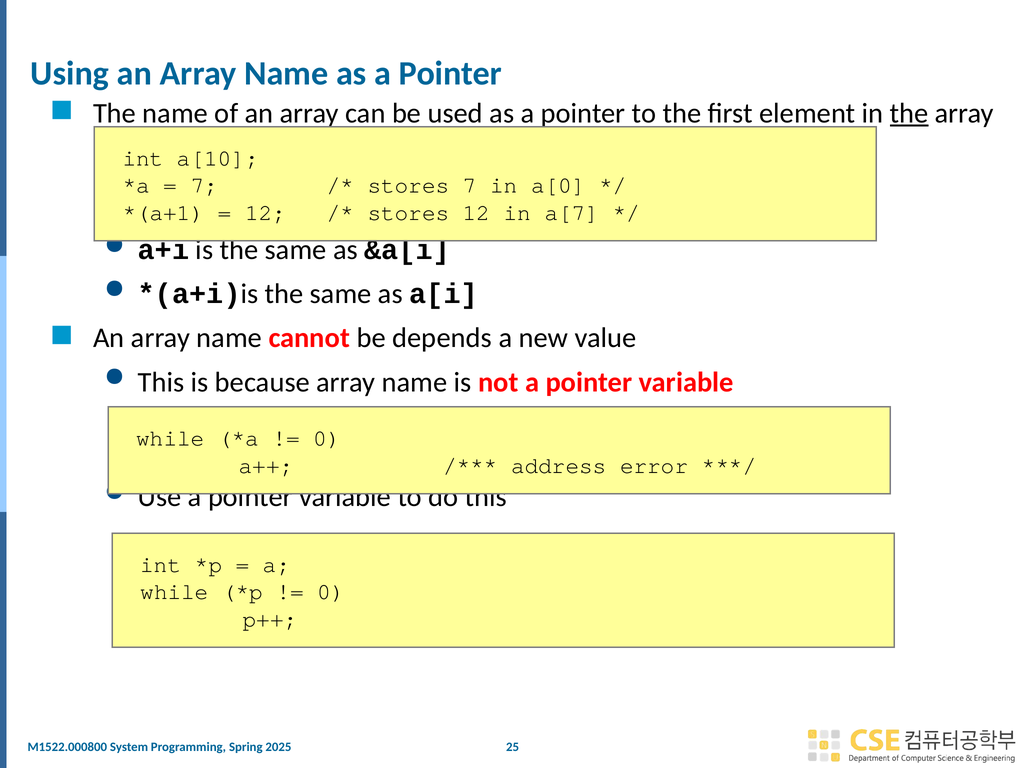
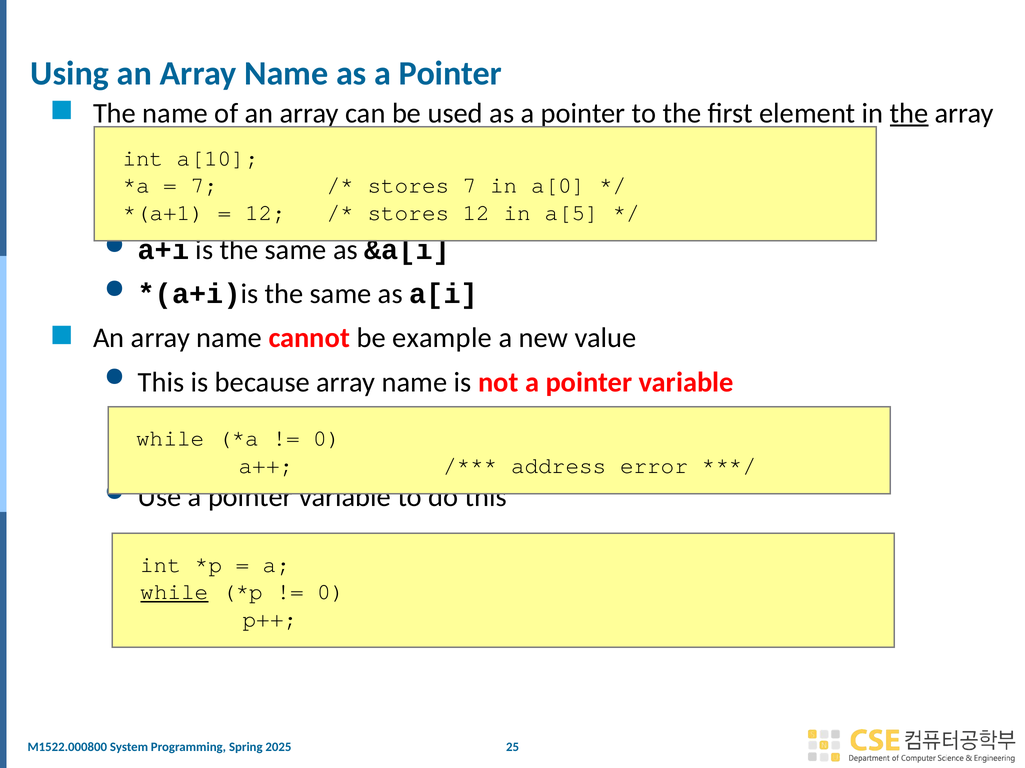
a[7: a[7 -> a[5
depends: depends -> example
while at (174, 592) underline: none -> present
